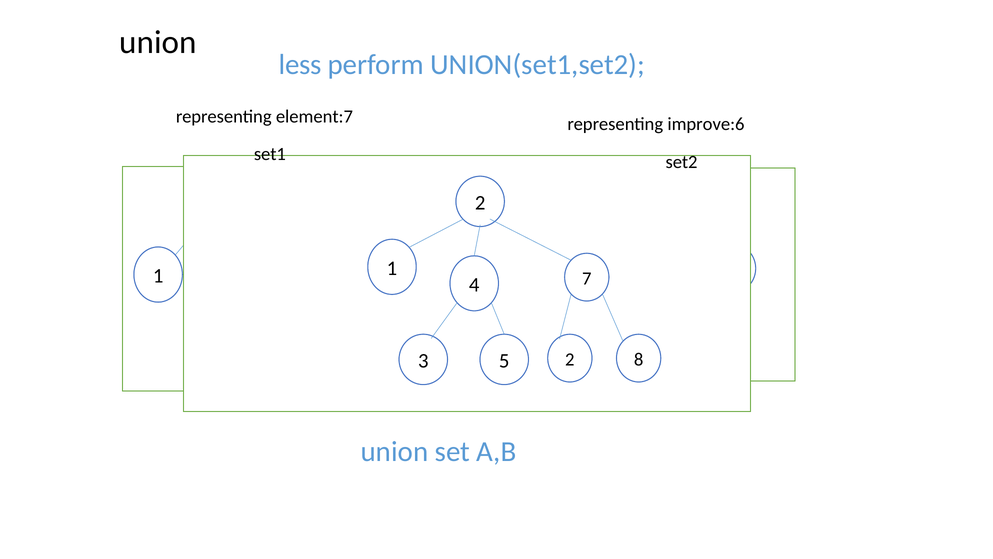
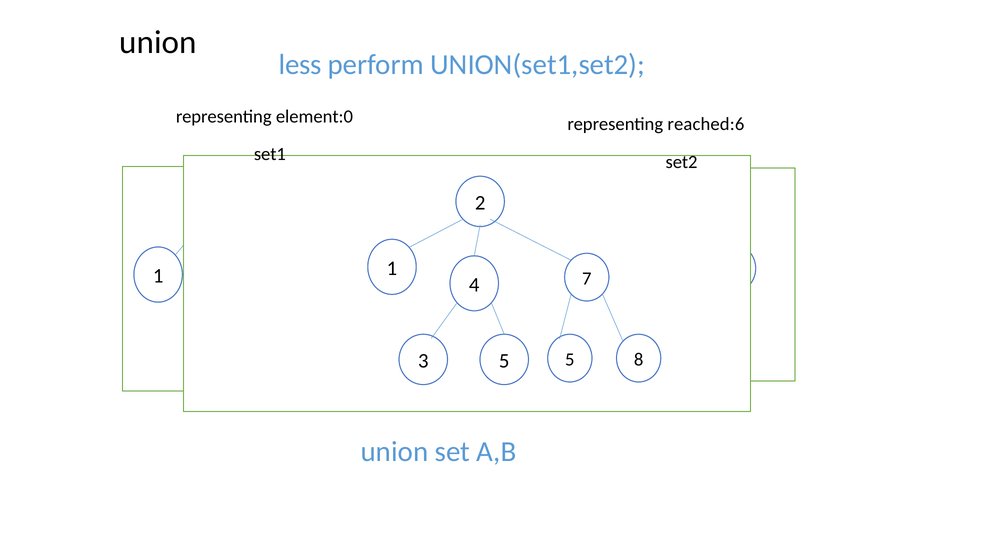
element:7: element:7 -> element:0
improve:6: improve:6 -> reached:6
3 2: 2 -> 5
